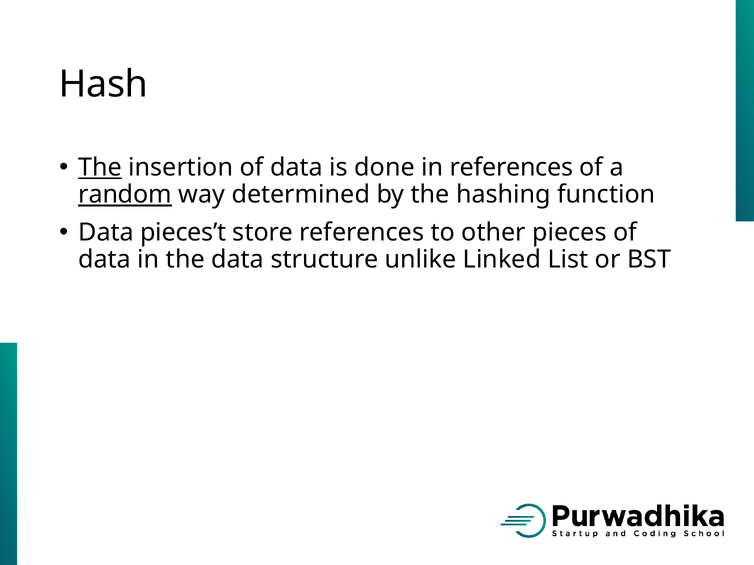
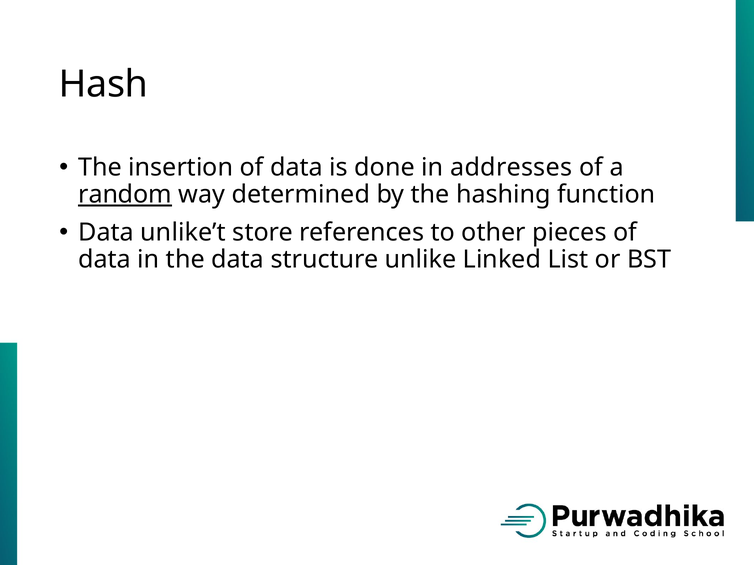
The at (100, 168) underline: present -> none
in references: references -> addresses
pieces’t: pieces’t -> unlike’t
